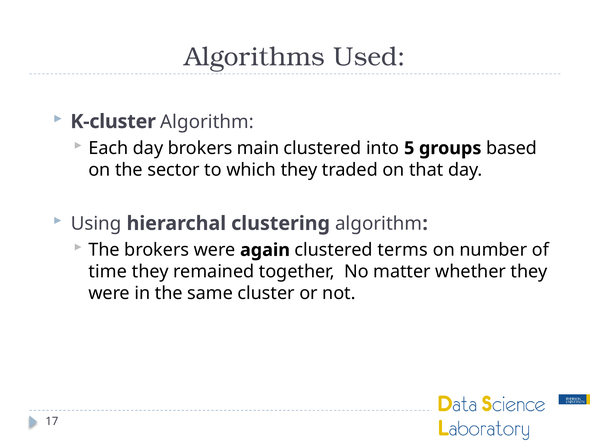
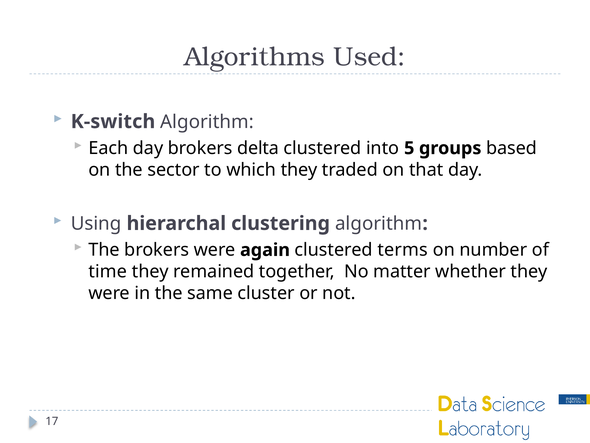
K-cluster: K-cluster -> K-switch
main: main -> delta
